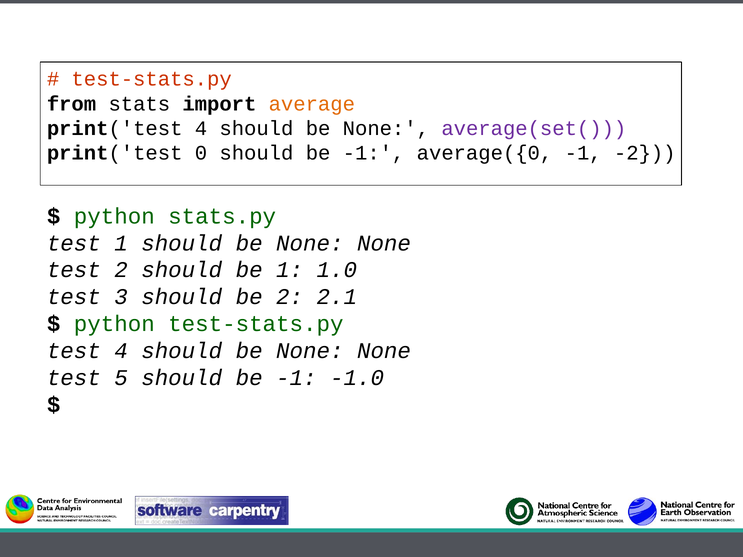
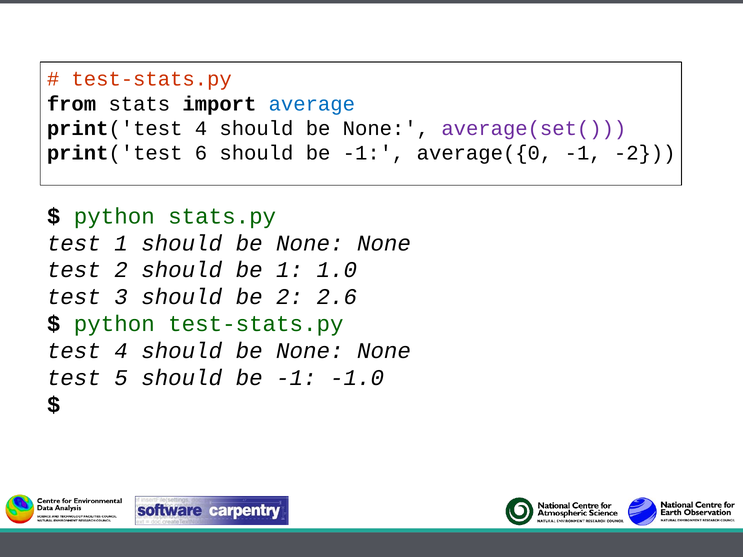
average colour: orange -> blue
0: 0 -> 6
2.1: 2.1 -> 2.6
